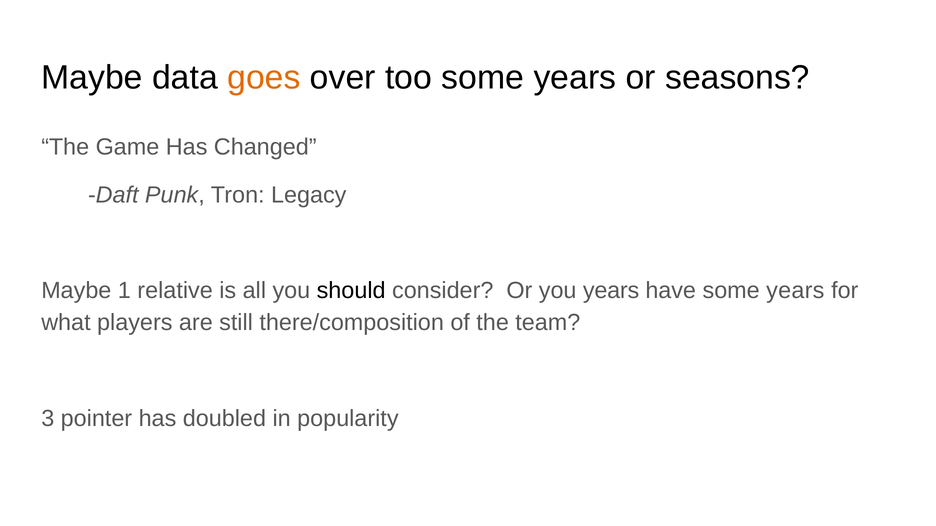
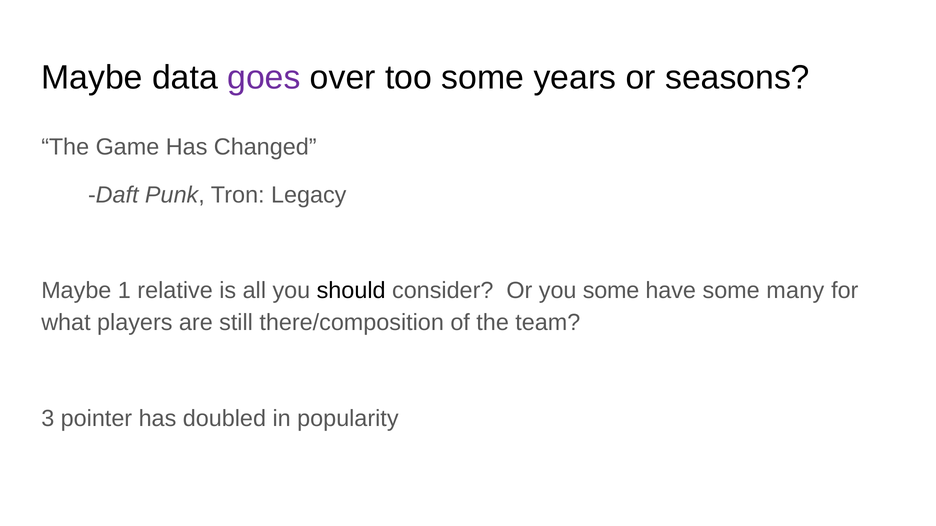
goes colour: orange -> purple
you years: years -> some
have some years: years -> many
